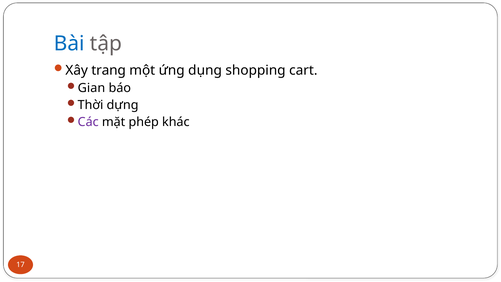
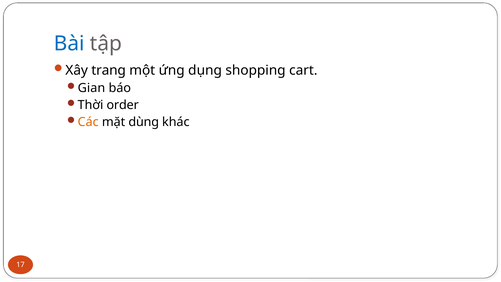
dựng: dựng -> order
Các colour: purple -> orange
phép: phép -> dùng
